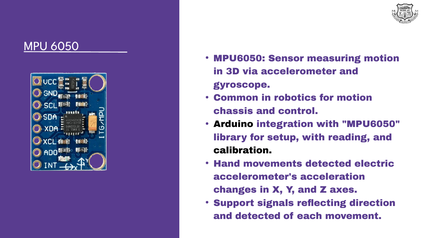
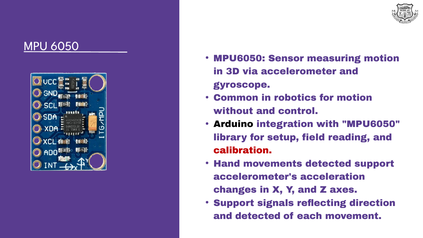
chassis: chassis -> without
setup with: with -> field
calibration colour: black -> red
detected electric: electric -> support
